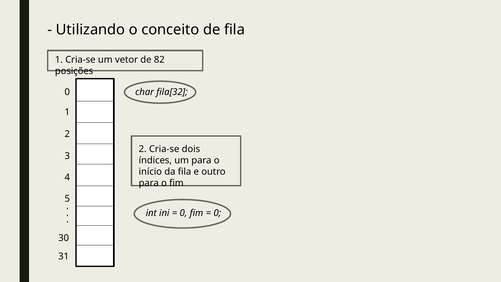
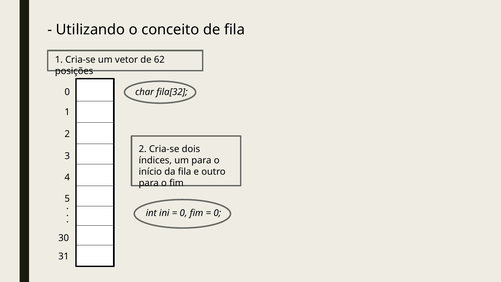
82: 82 -> 62
